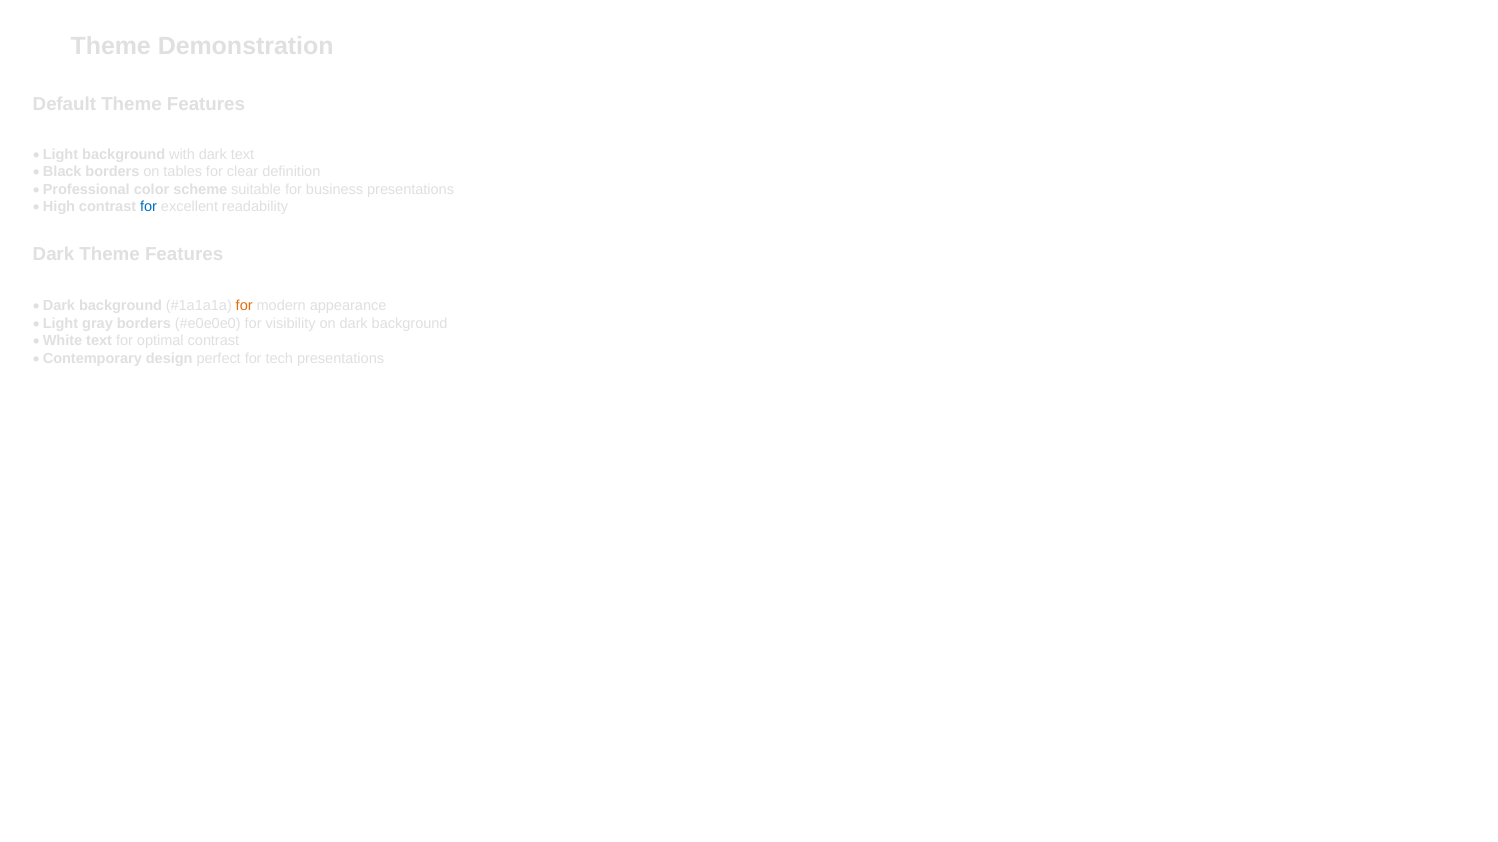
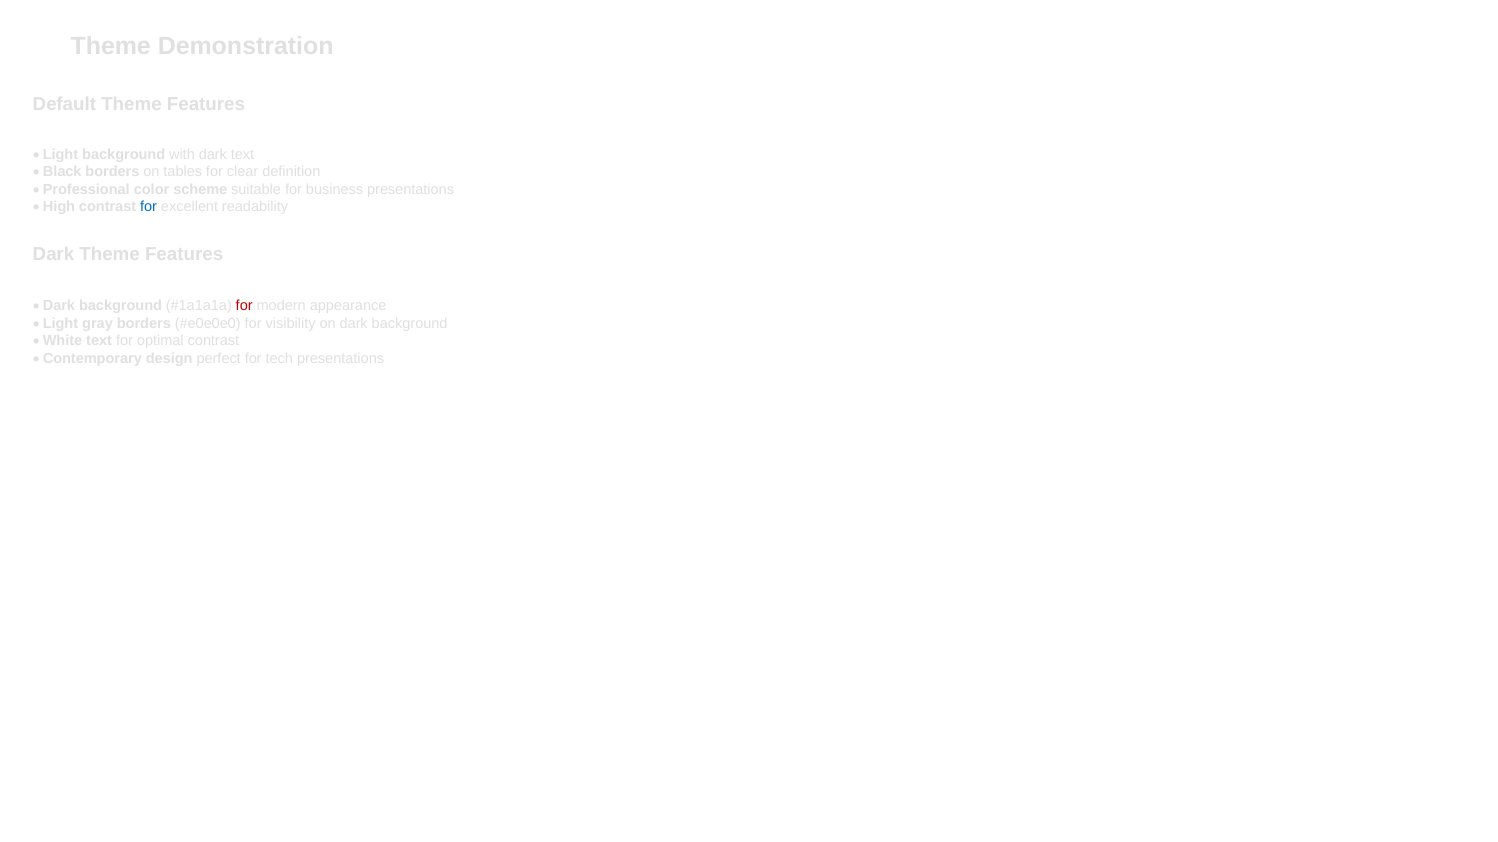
for at (244, 306) colour: orange -> red
